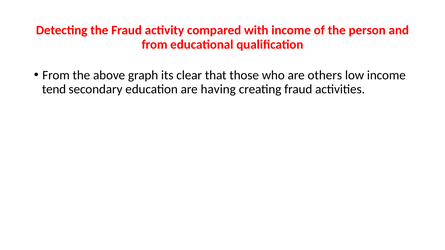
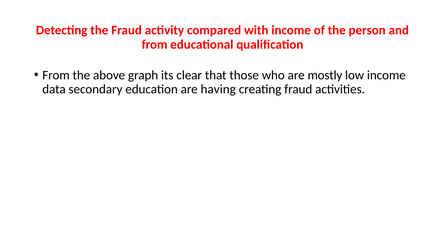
others: others -> mostly
tend: tend -> data
